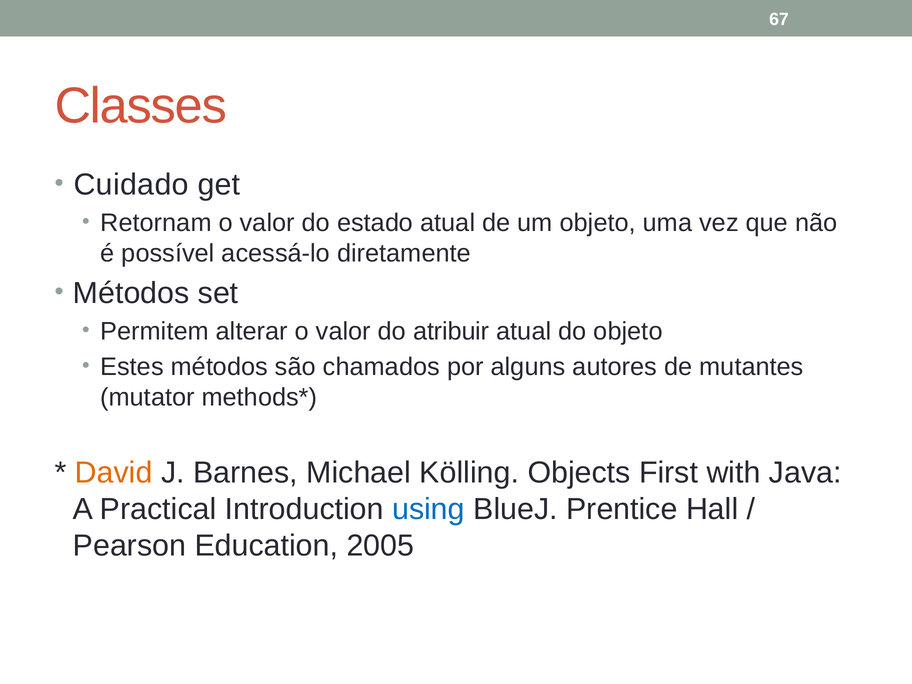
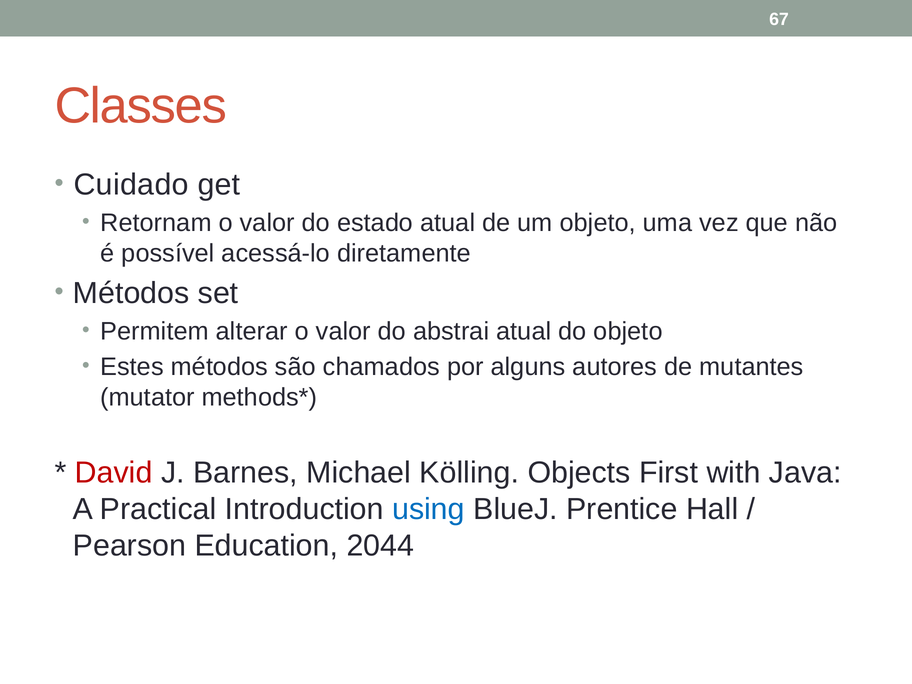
atribuir: atribuir -> abstrai
David colour: orange -> red
2005: 2005 -> 2044
